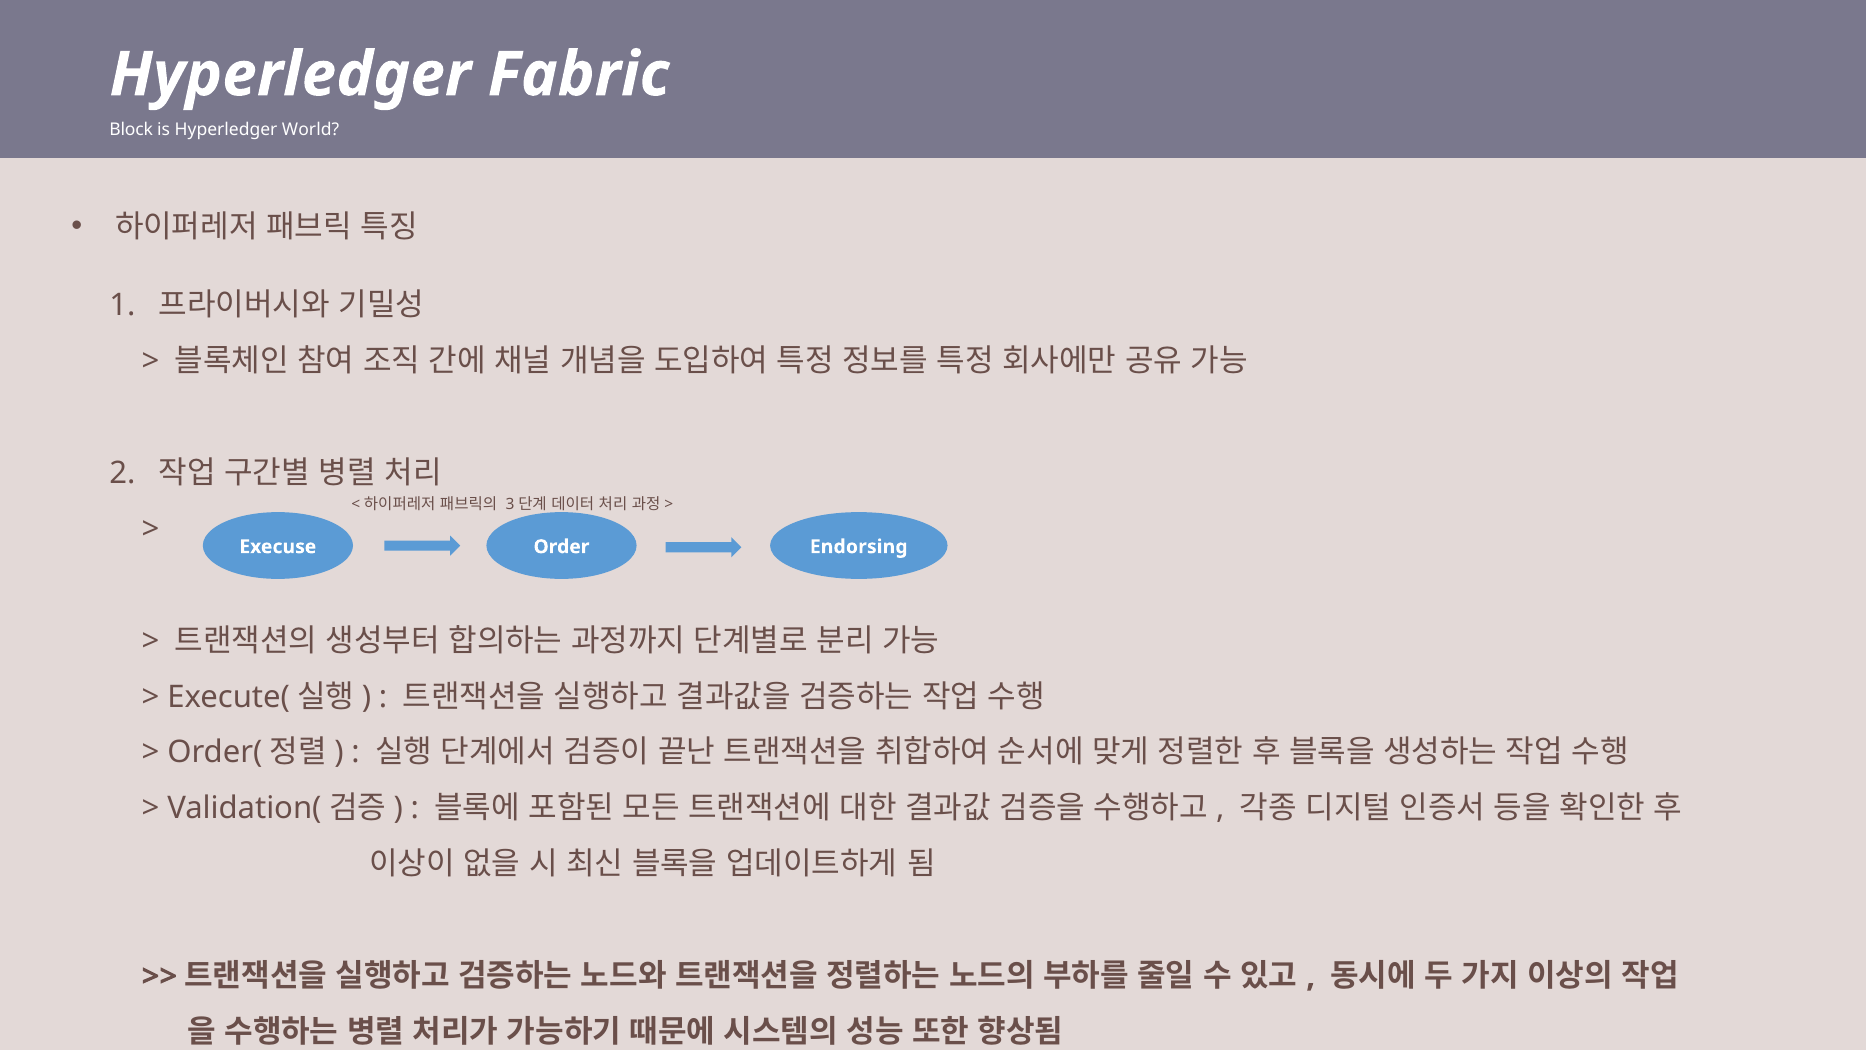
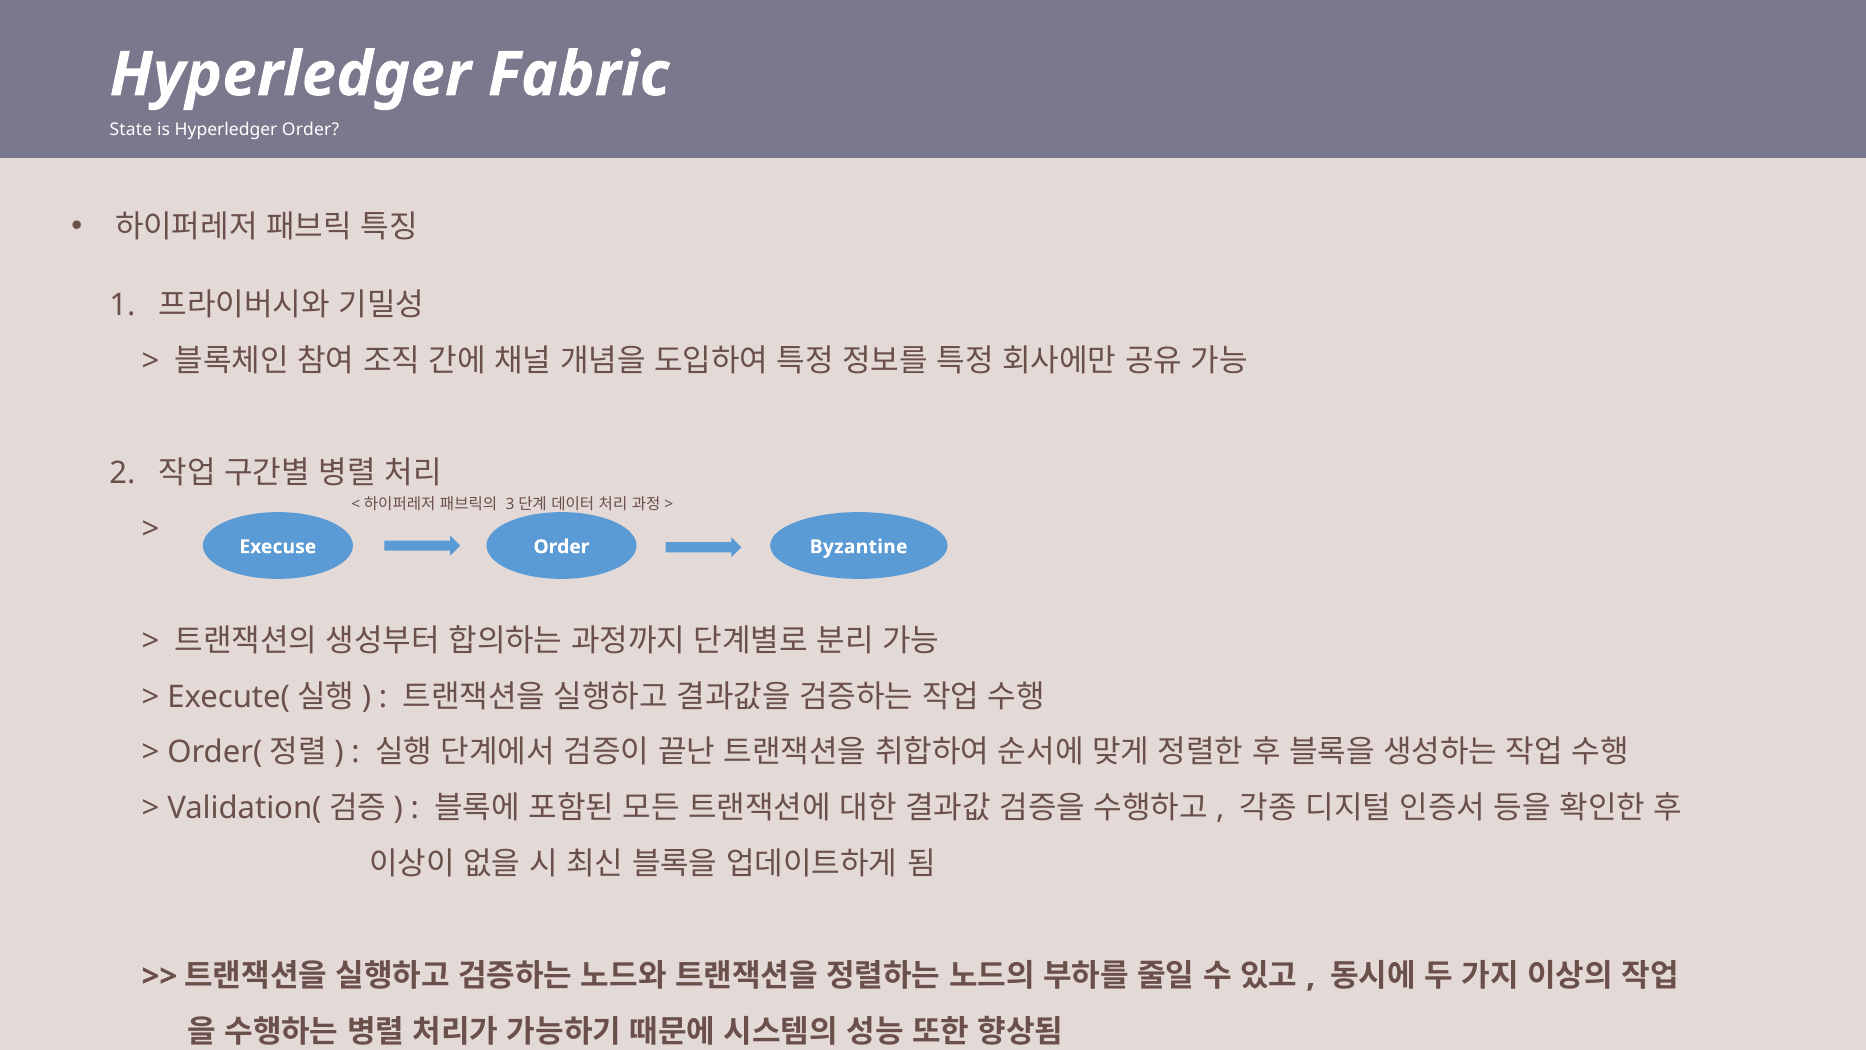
Block: Block -> State
Hyperledger World: World -> Order
Endorsing: Endorsing -> Byzantine
